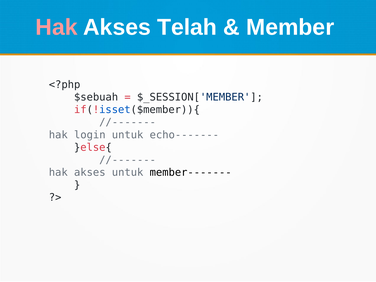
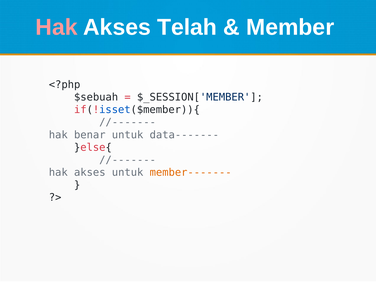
login: login -> benar
echo-------: echo------- -> data-------
member------- colour: black -> orange
